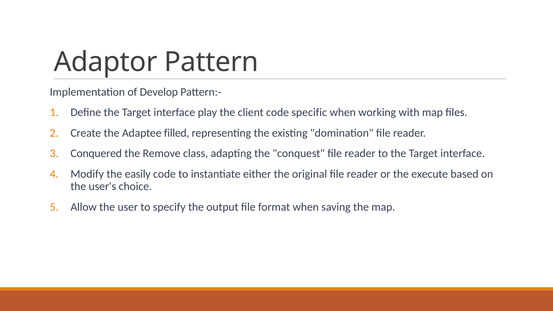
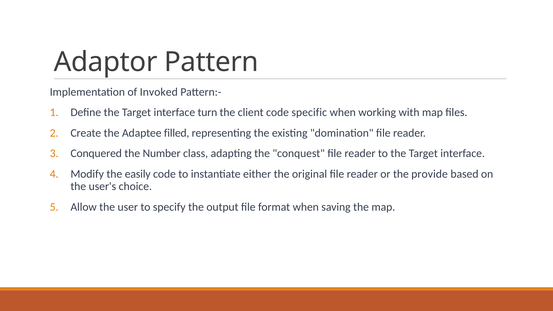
Develop: Develop -> Invoked
play: play -> turn
Remove: Remove -> Number
execute: execute -> provide
